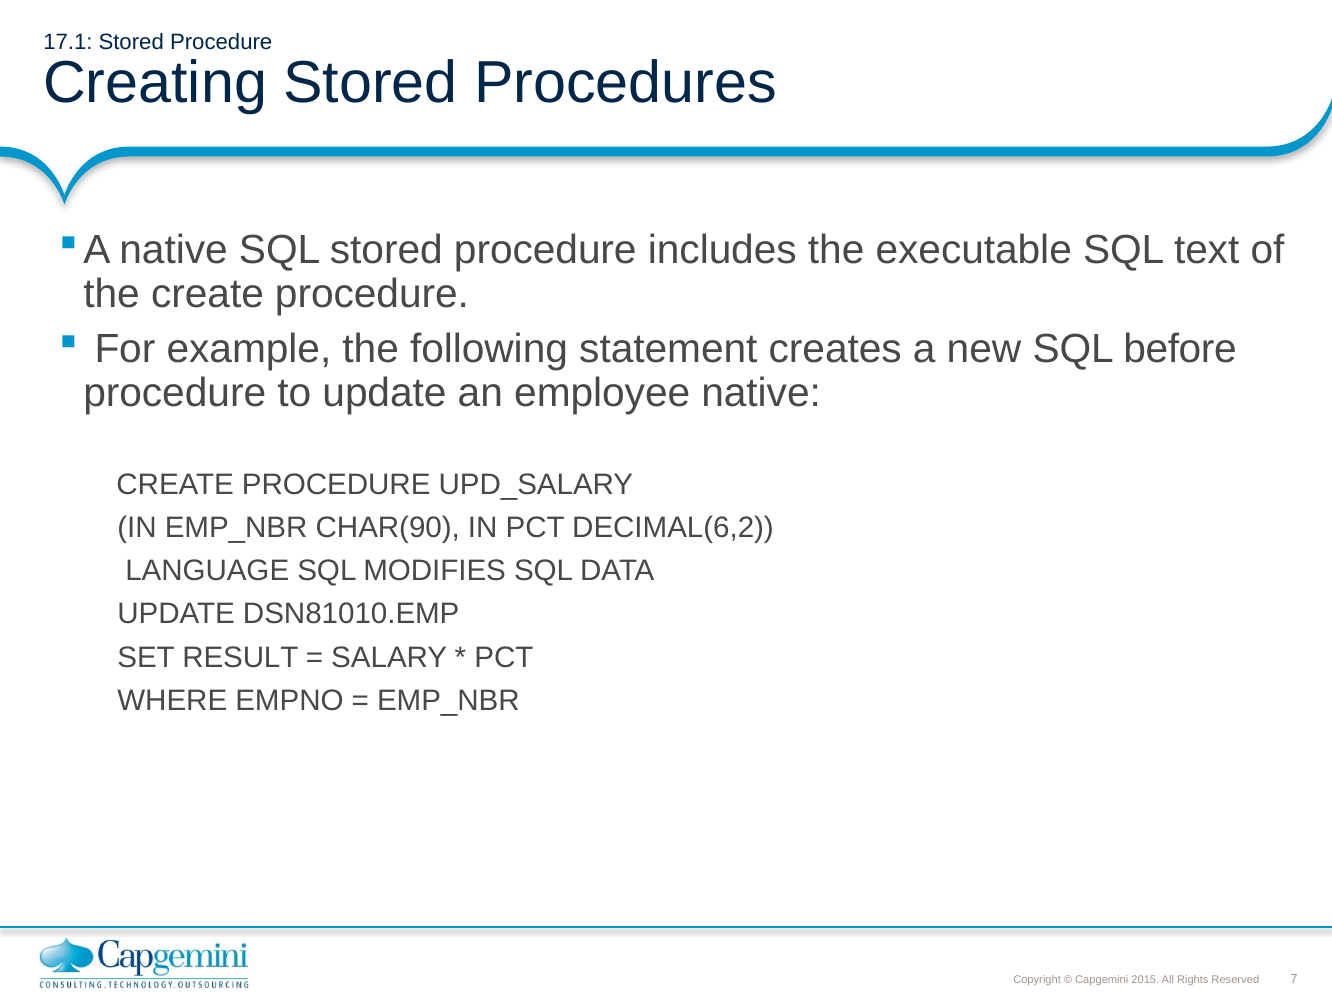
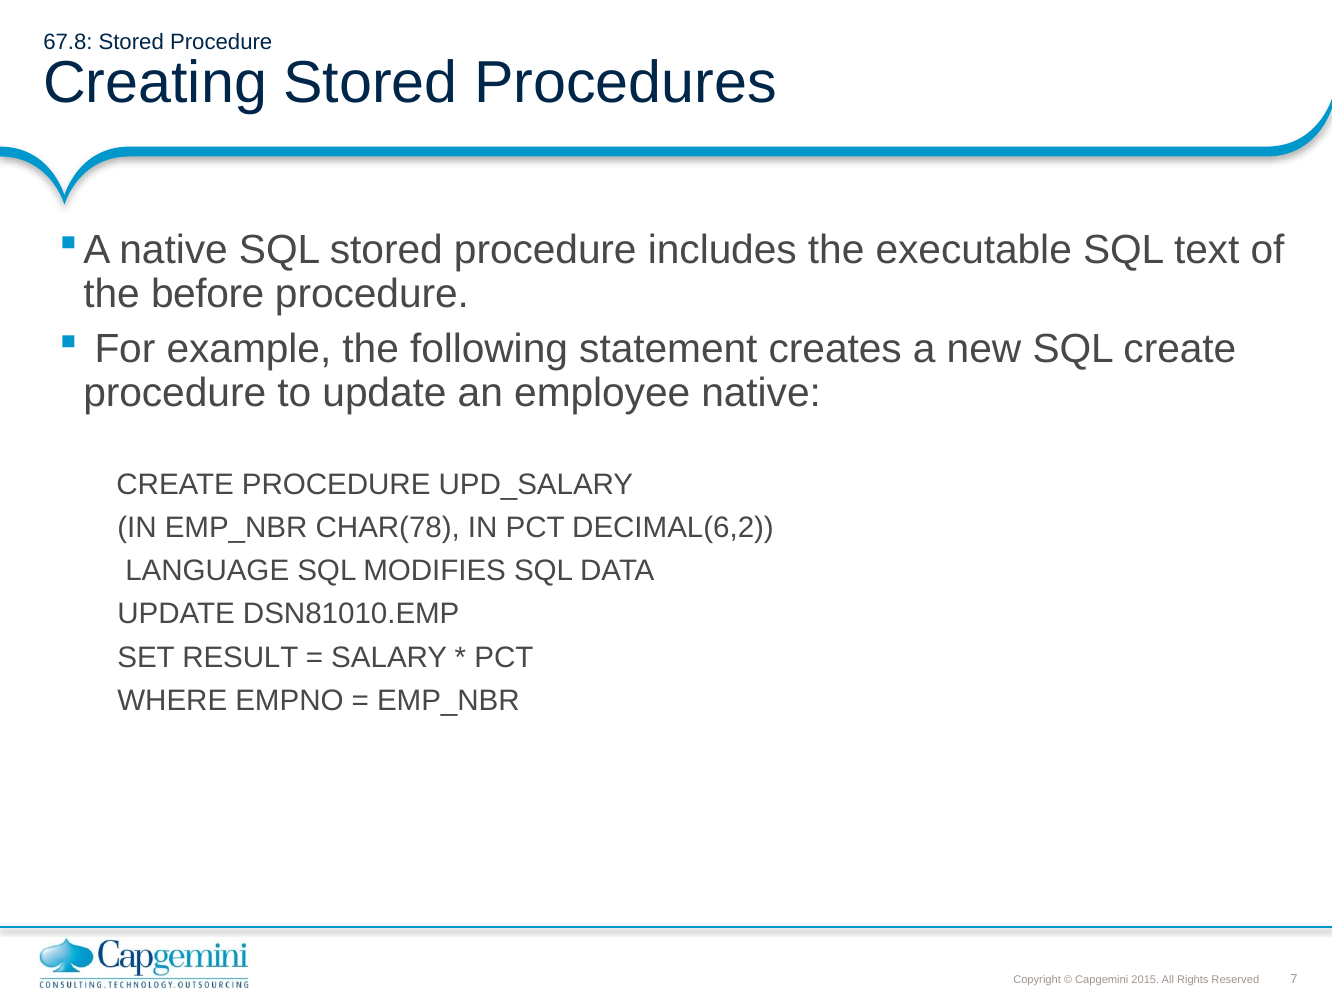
17.1: 17.1 -> 67.8
the create: create -> before
SQL before: before -> create
CHAR(90: CHAR(90 -> CHAR(78
